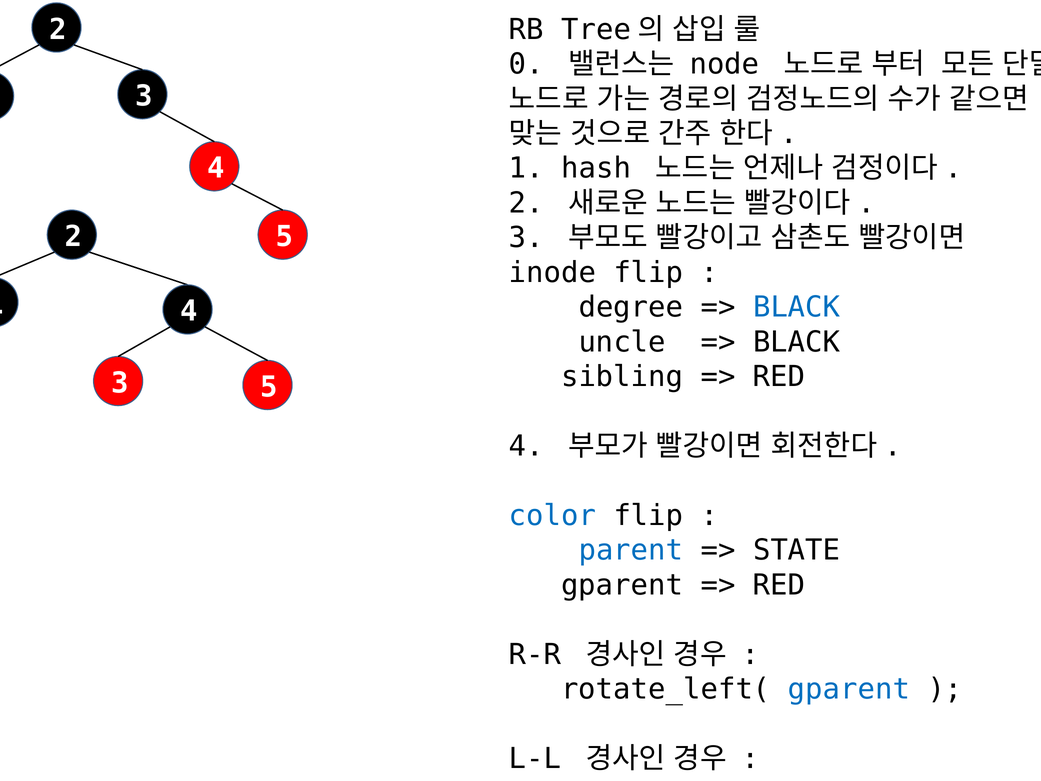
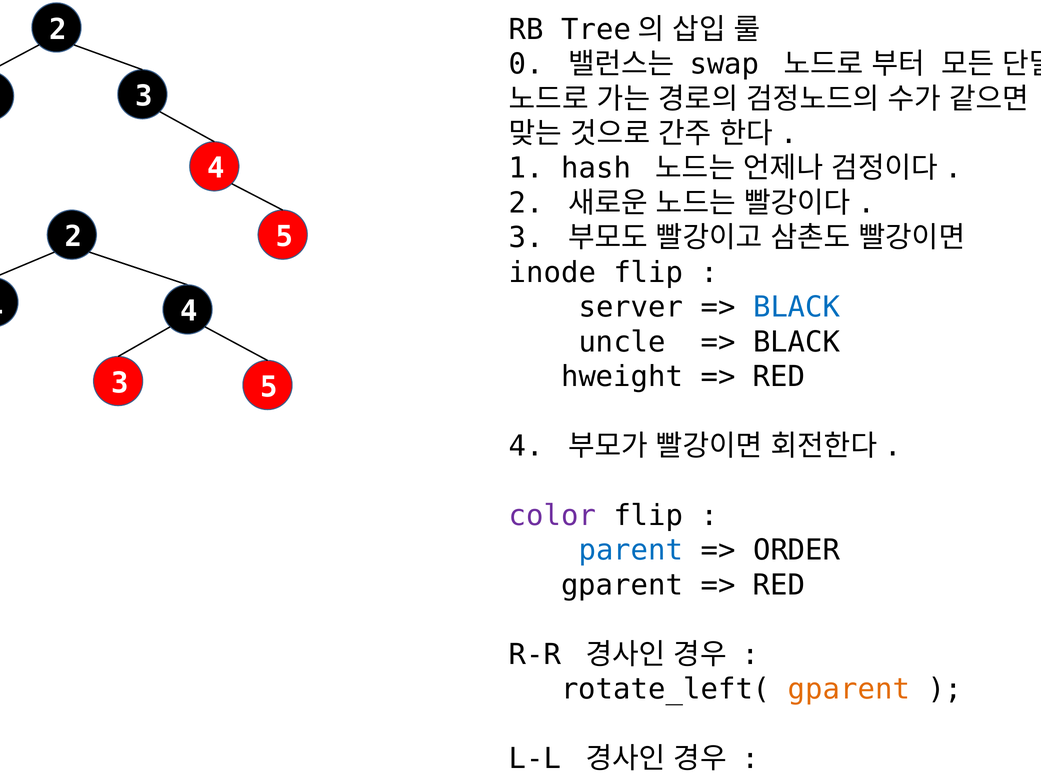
node: node -> swap
degree: degree -> server
sibling: sibling -> hweight
color colour: blue -> purple
STATE: STATE -> ORDER
gparent at (849, 689) colour: blue -> orange
